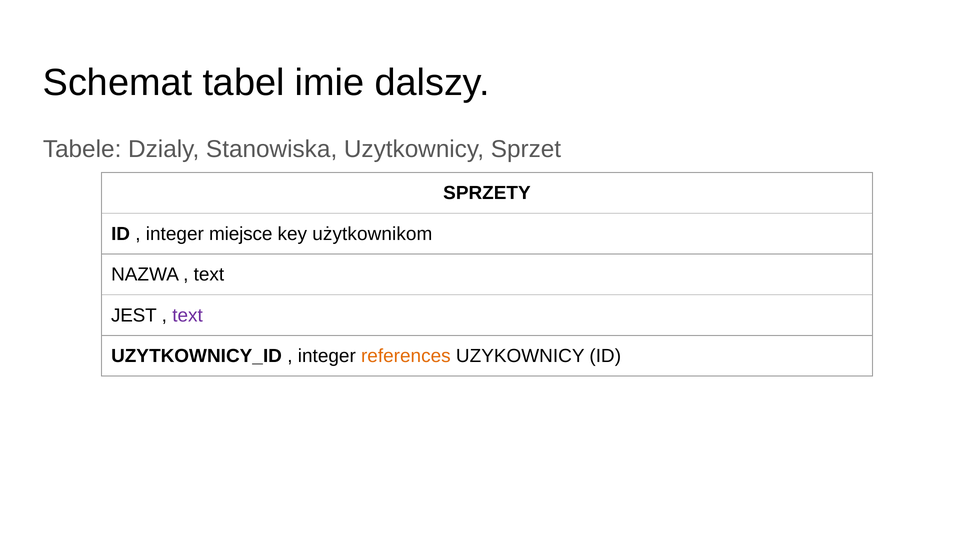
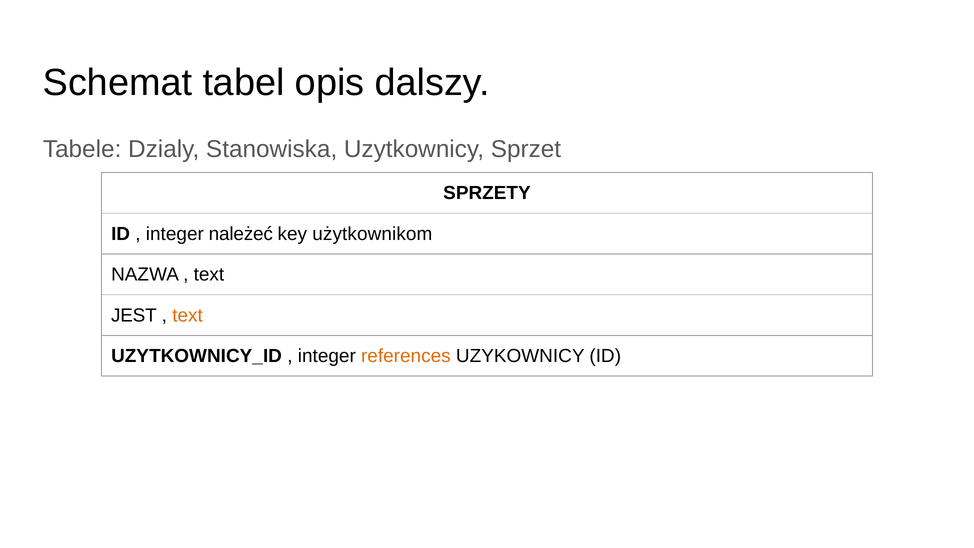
imie: imie -> opis
miejsce: miejsce -> należeć
text at (188, 315) colour: purple -> orange
